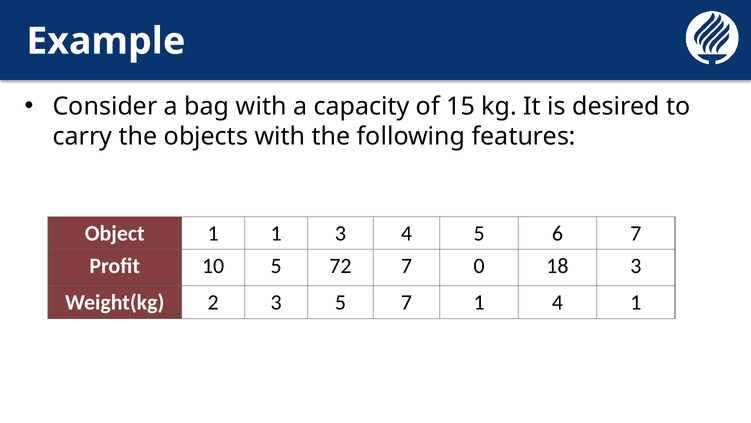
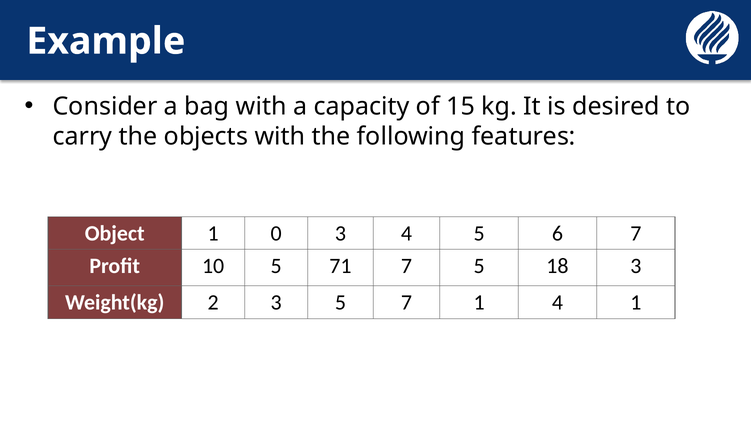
1 1: 1 -> 0
72: 72 -> 71
7 0: 0 -> 5
